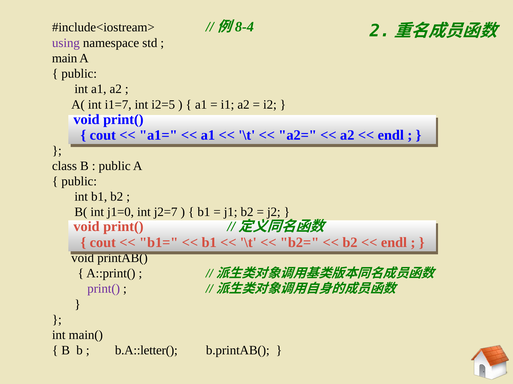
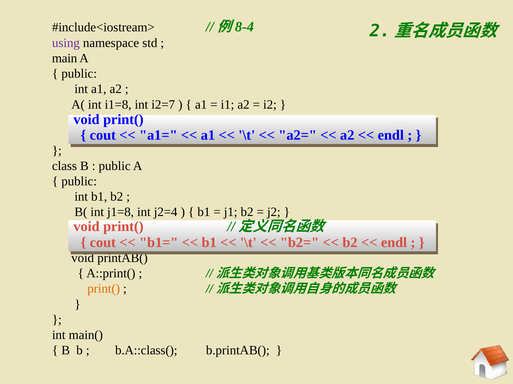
i1=7: i1=7 -> i1=8
i2=5: i2=5 -> i2=7
j1=0: j1=0 -> j1=8
j2=7: j2=7 -> j2=4
print( at (104, 289) colour: purple -> orange
b.A::letter(: b.A::letter( -> b.A::class(
